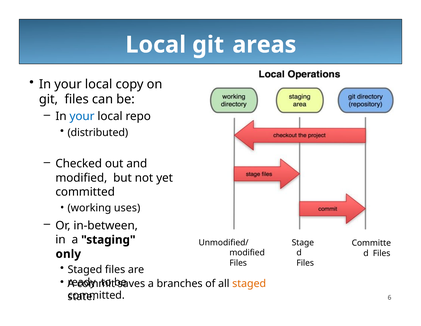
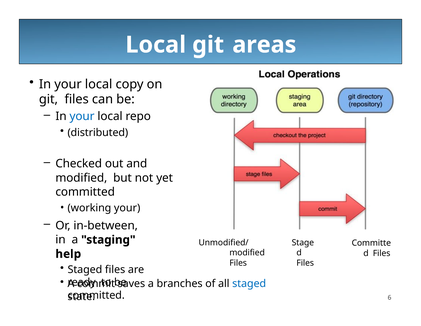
working uses: uses -> your
only: only -> help
staged at (249, 283) colour: orange -> blue
